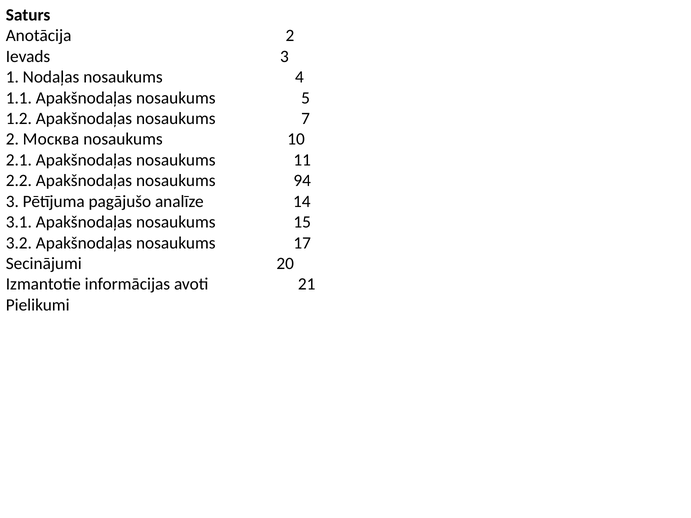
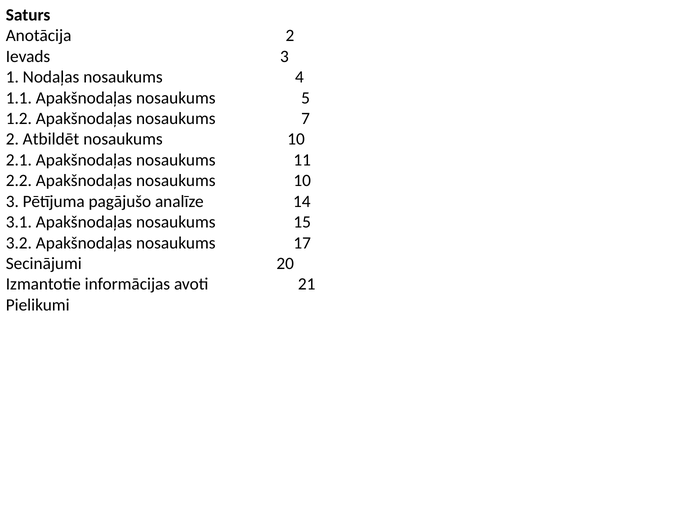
Москва: Москва -> Atbildēt
Apakšnodaļas nosaukums 94: 94 -> 10
